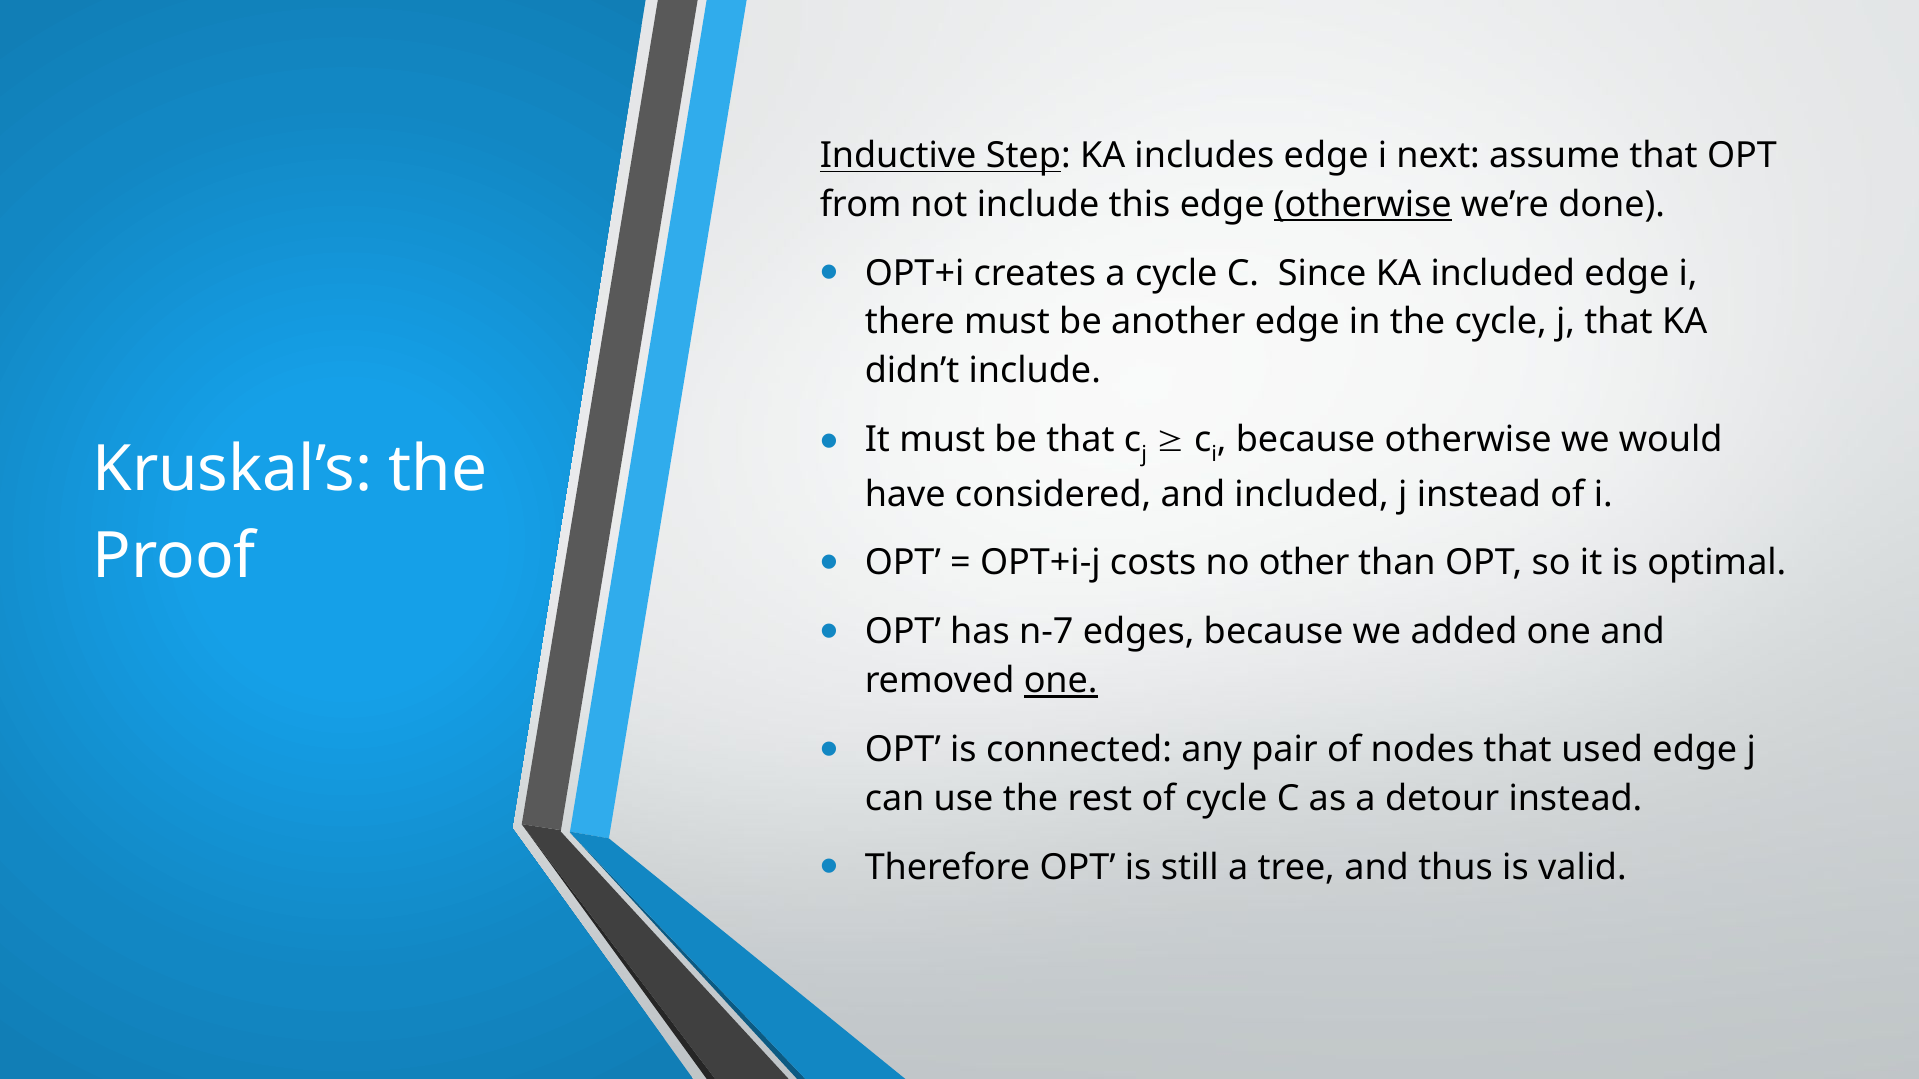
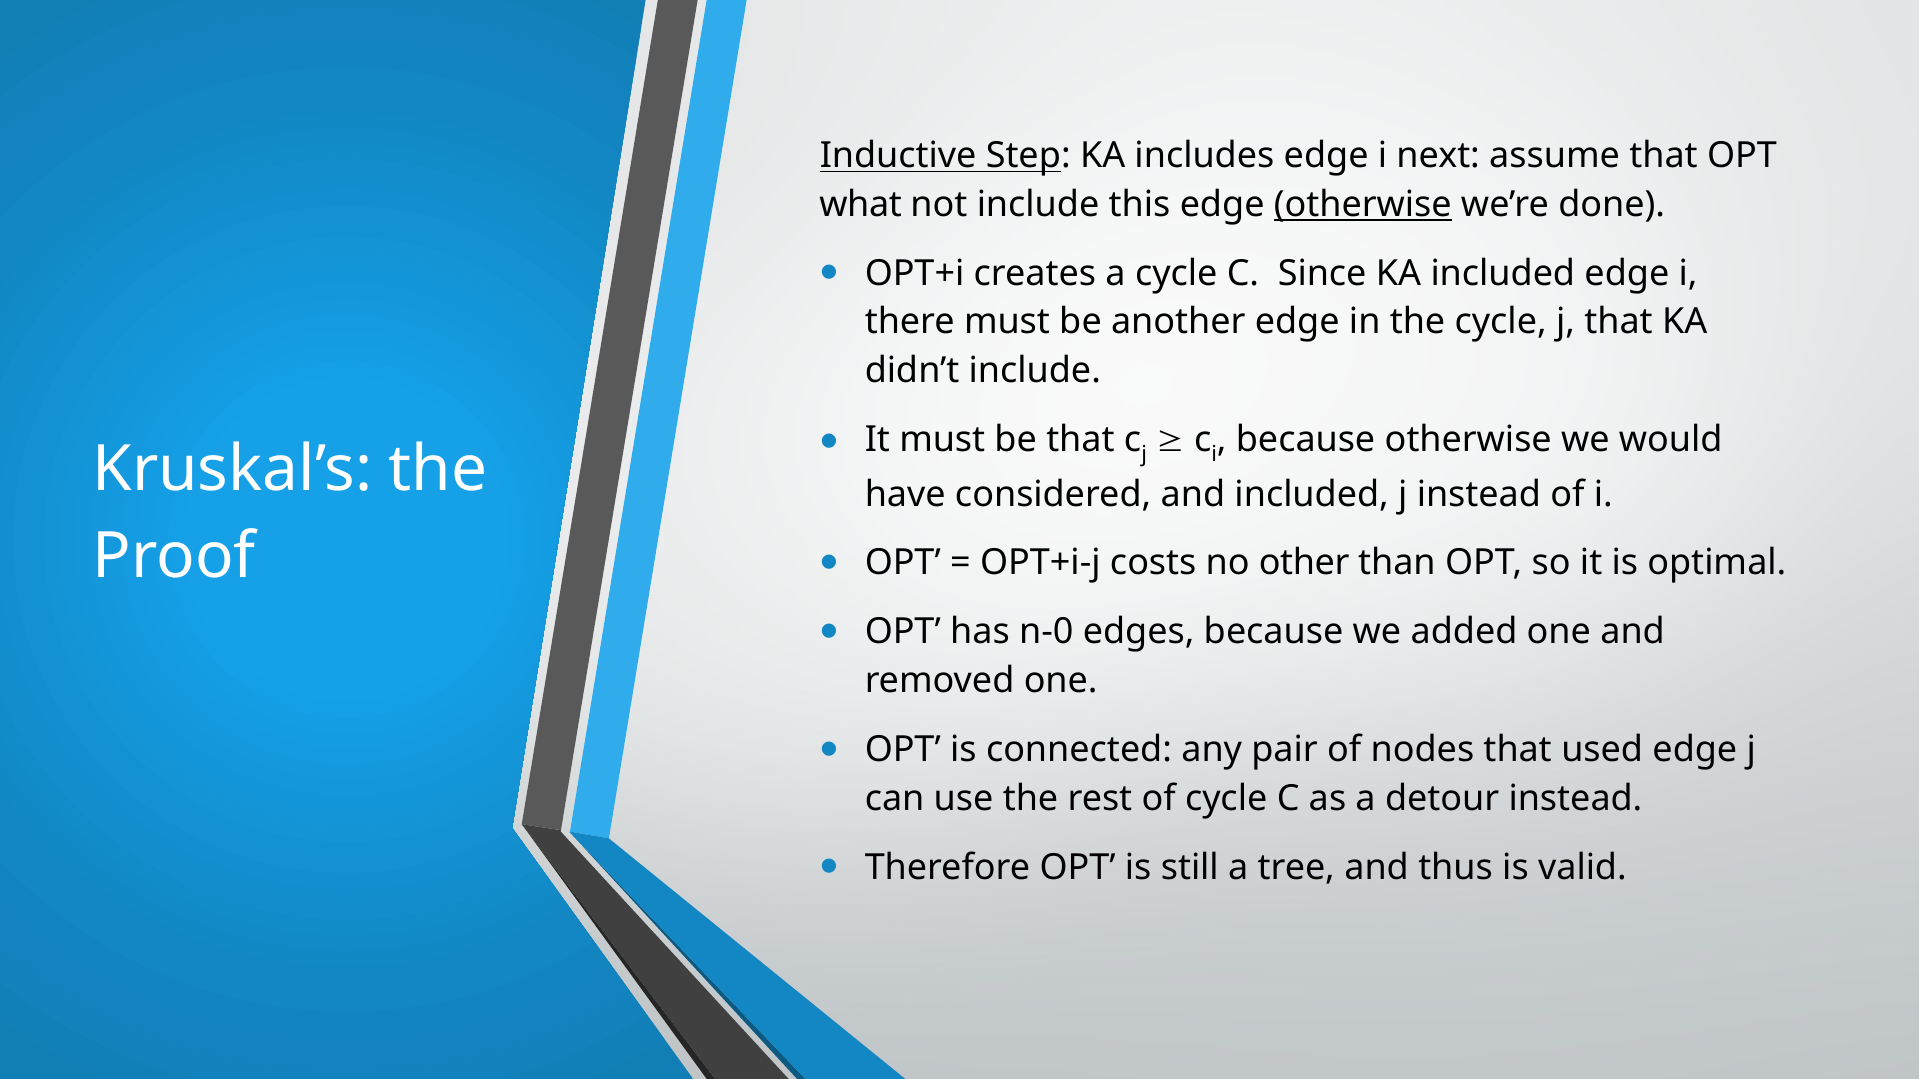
from: from -> what
n-7: n-7 -> n-0
one at (1061, 681) underline: present -> none
